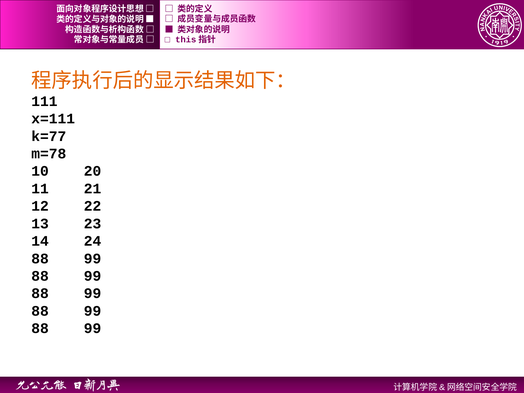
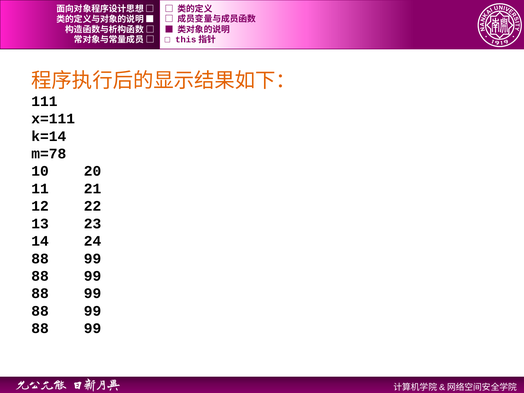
k=77: k=77 -> k=14
